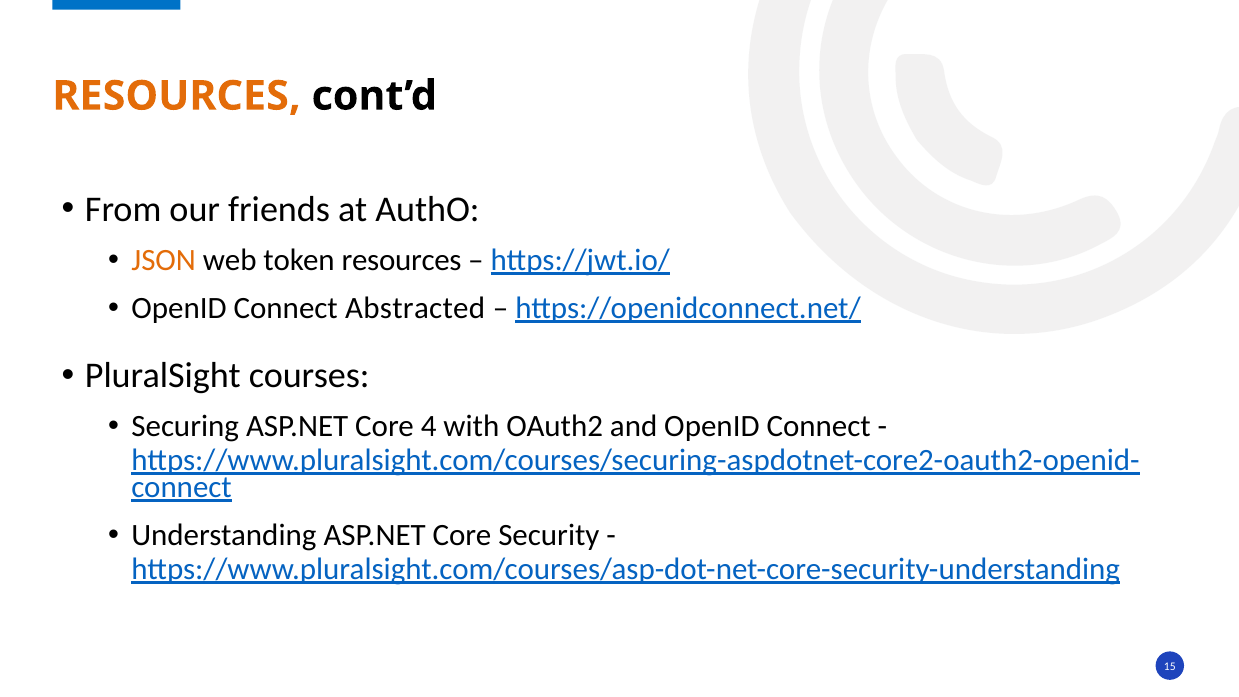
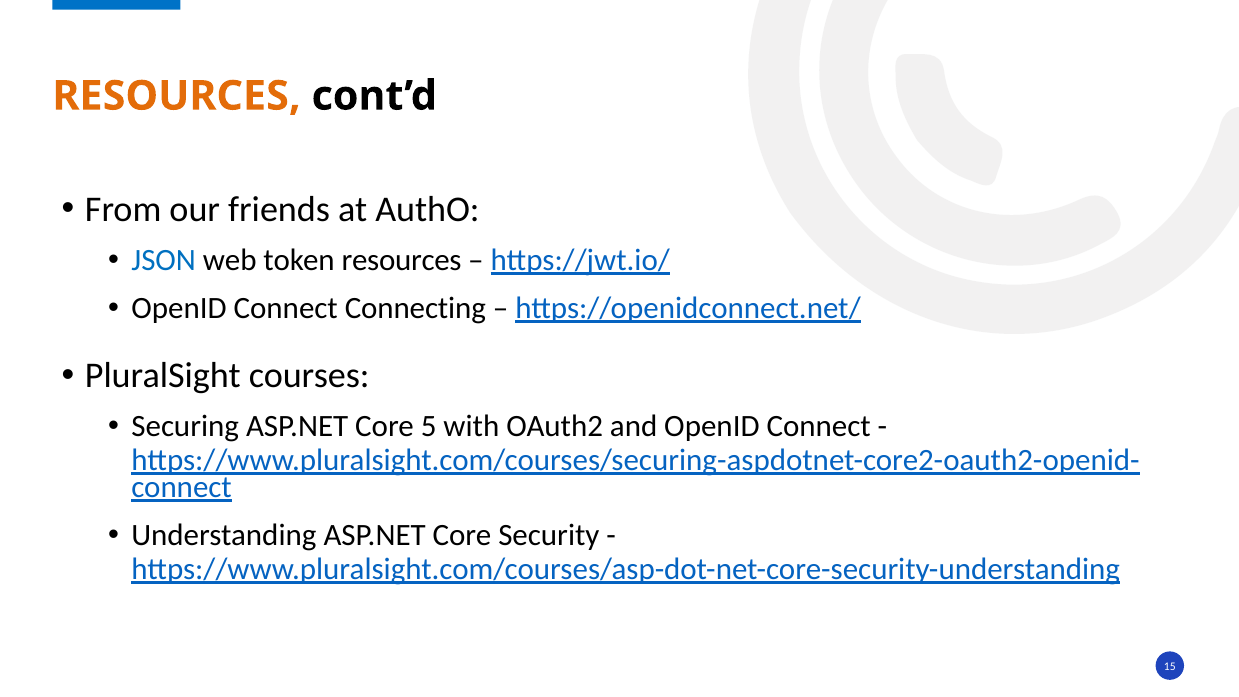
JSON colour: orange -> blue
Abstracted: Abstracted -> Connecting
4: 4 -> 5
